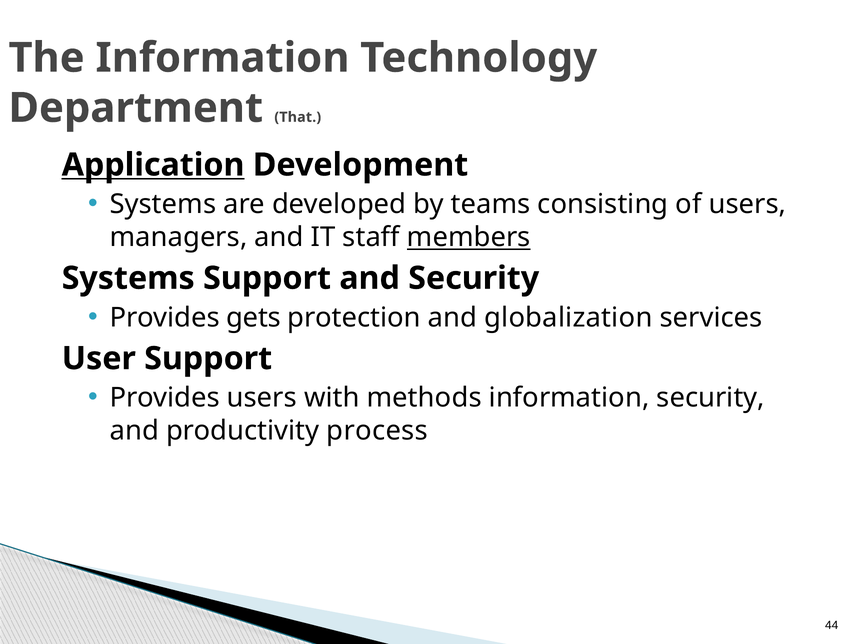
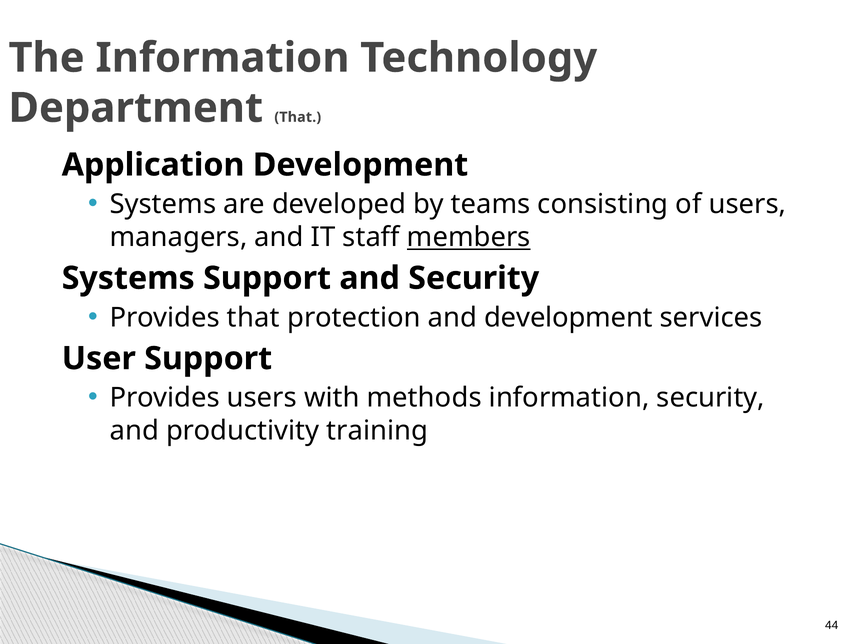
Application underline: present -> none
Provides gets: gets -> that
and globalization: globalization -> development
process: process -> training
